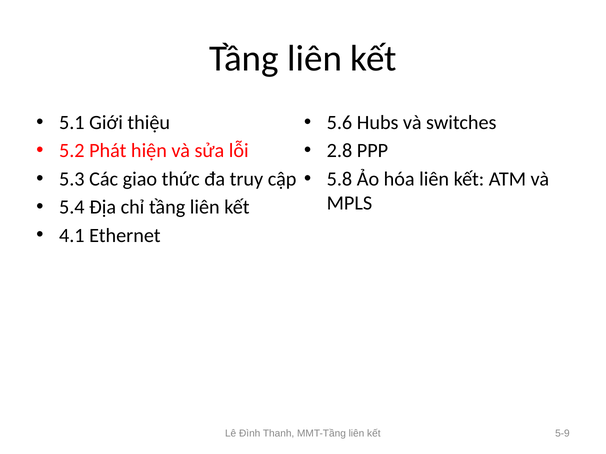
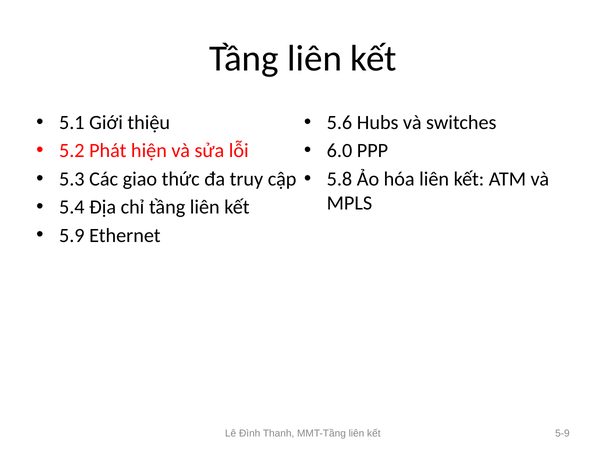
2.8: 2.8 -> 6.0
4.1: 4.1 -> 5.9
